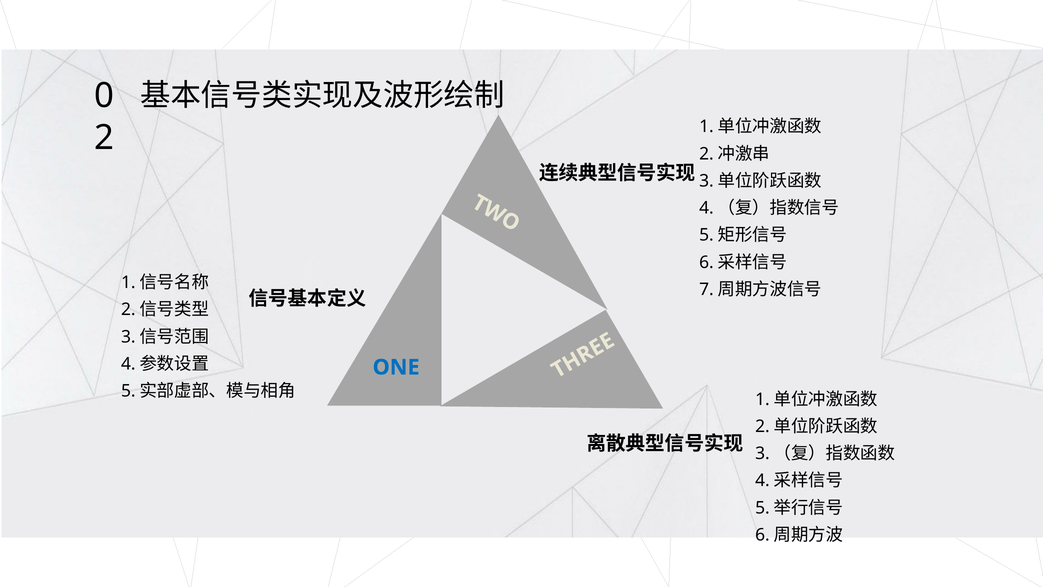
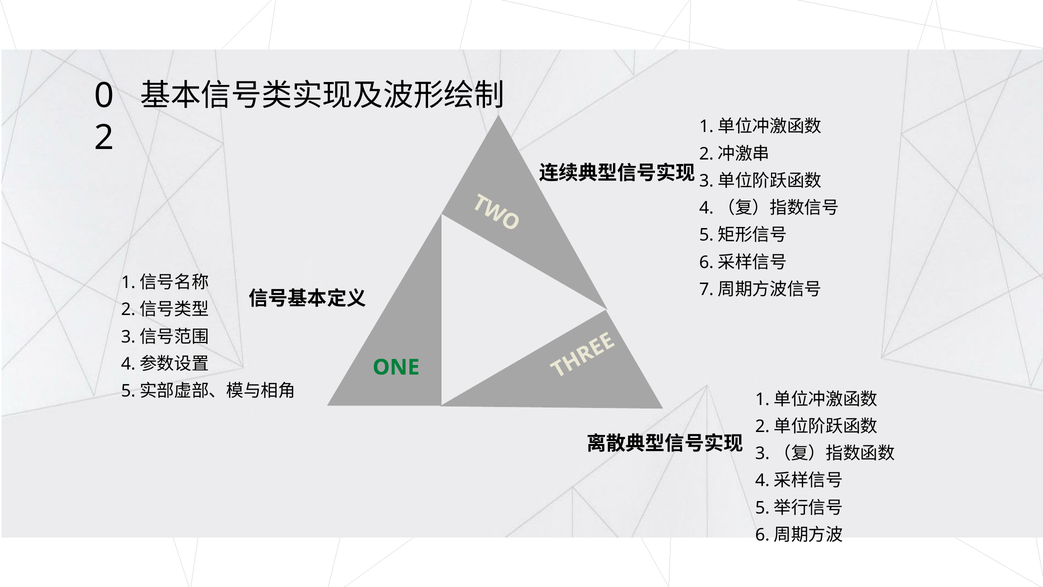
ONE colour: blue -> green
